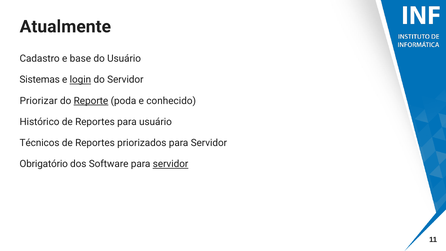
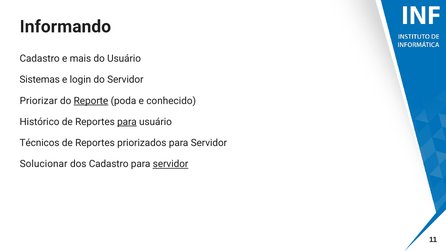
Atualmente: Atualmente -> Informando
base: base -> mais
login underline: present -> none
para at (127, 122) underline: none -> present
Obrigatório: Obrigatório -> Solucionar
dos Software: Software -> Cadastro
